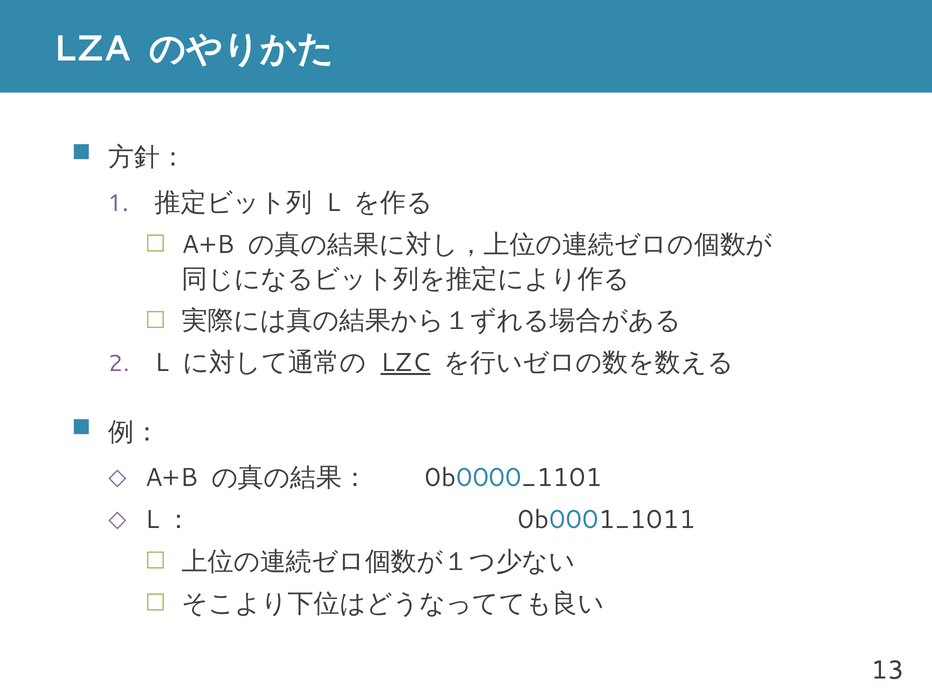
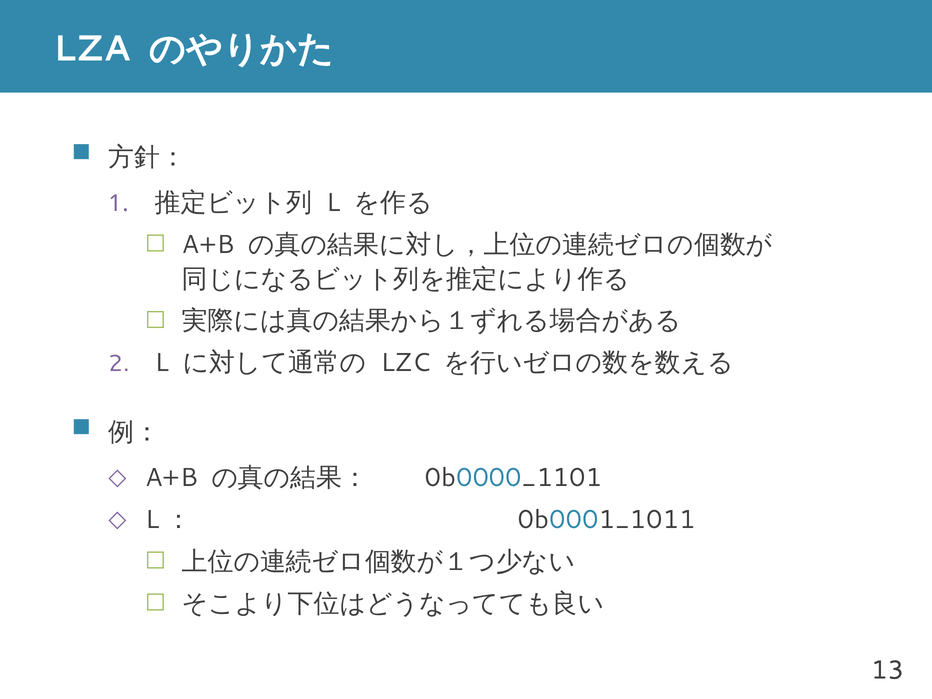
LZC underline: present -> none
